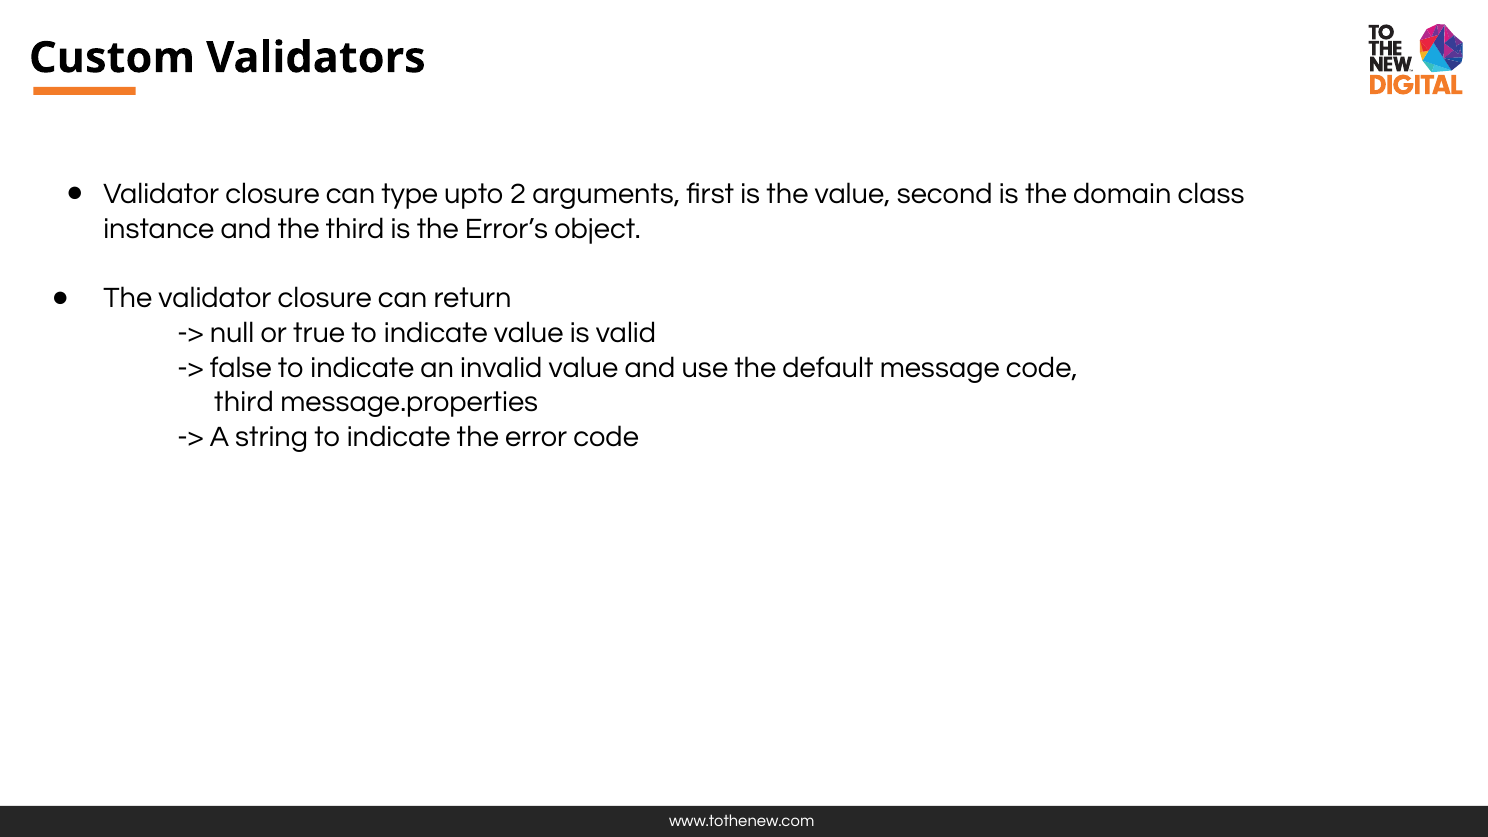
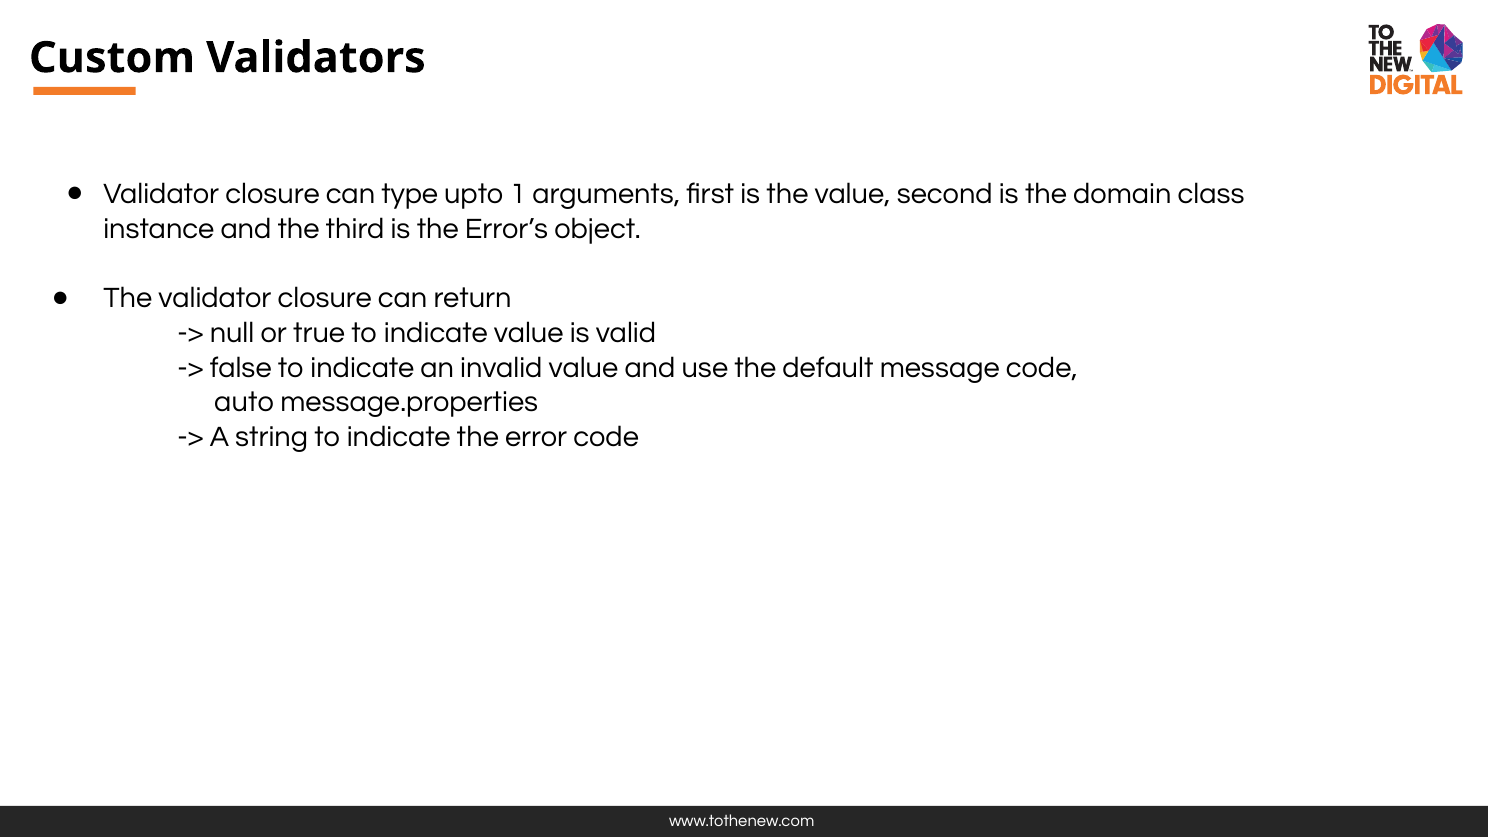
2: 2 -> 1
third at (244, 402): third -> auto
